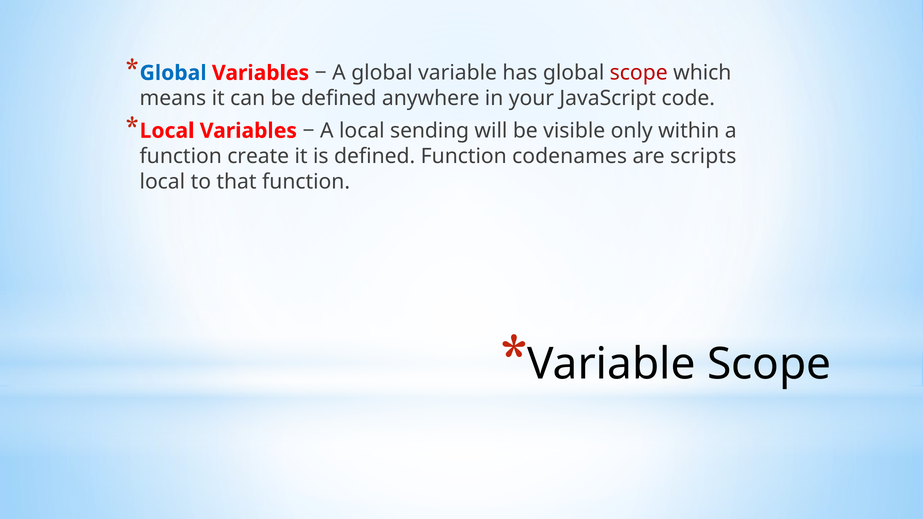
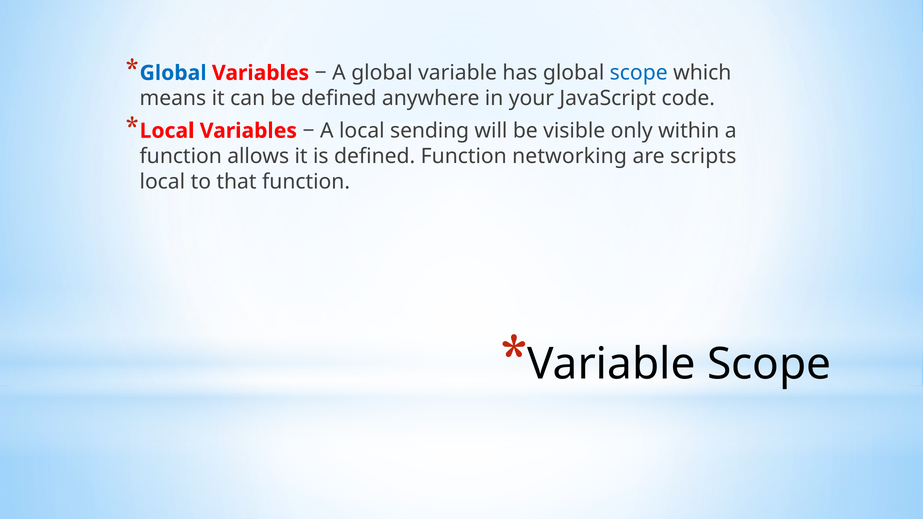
scope at (639, 73) colour: red -> blue
create: create -> allows
codenames: codenames -> networking
